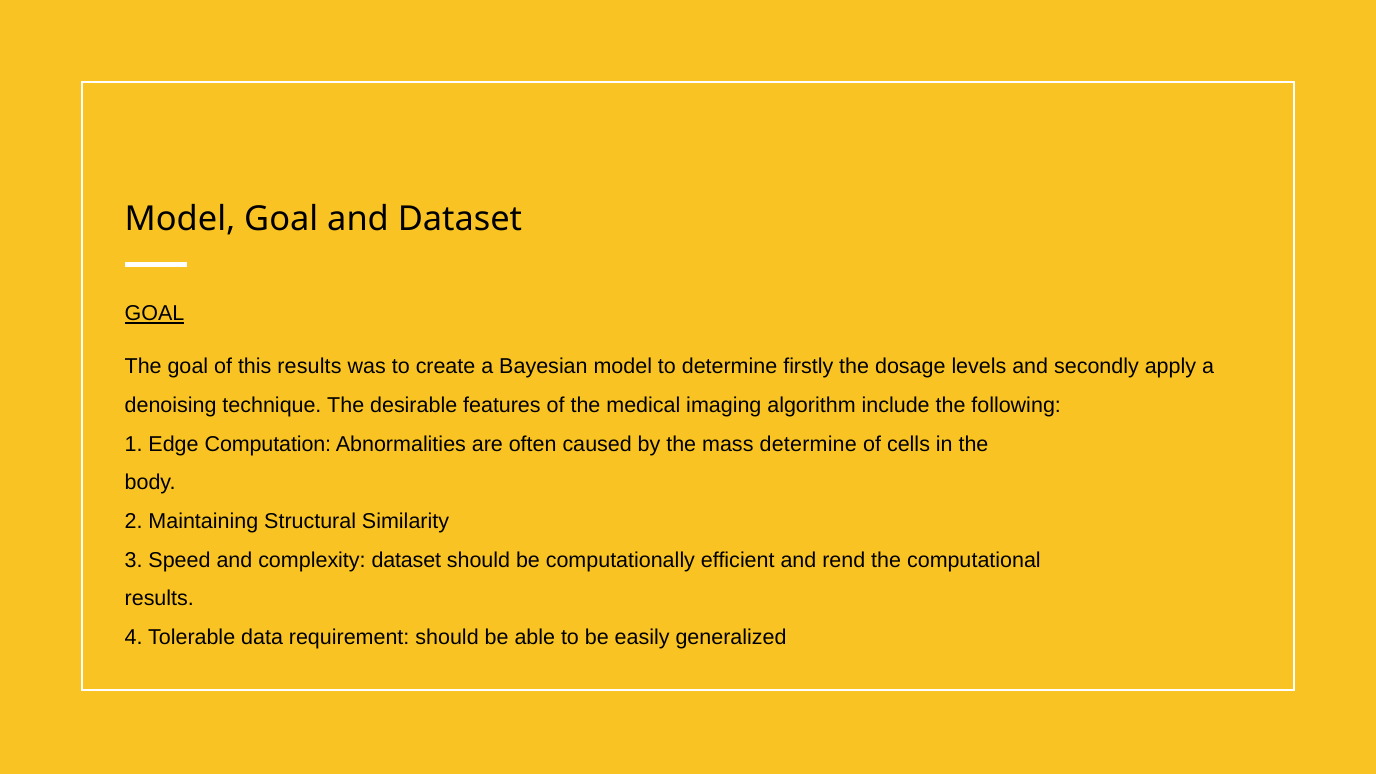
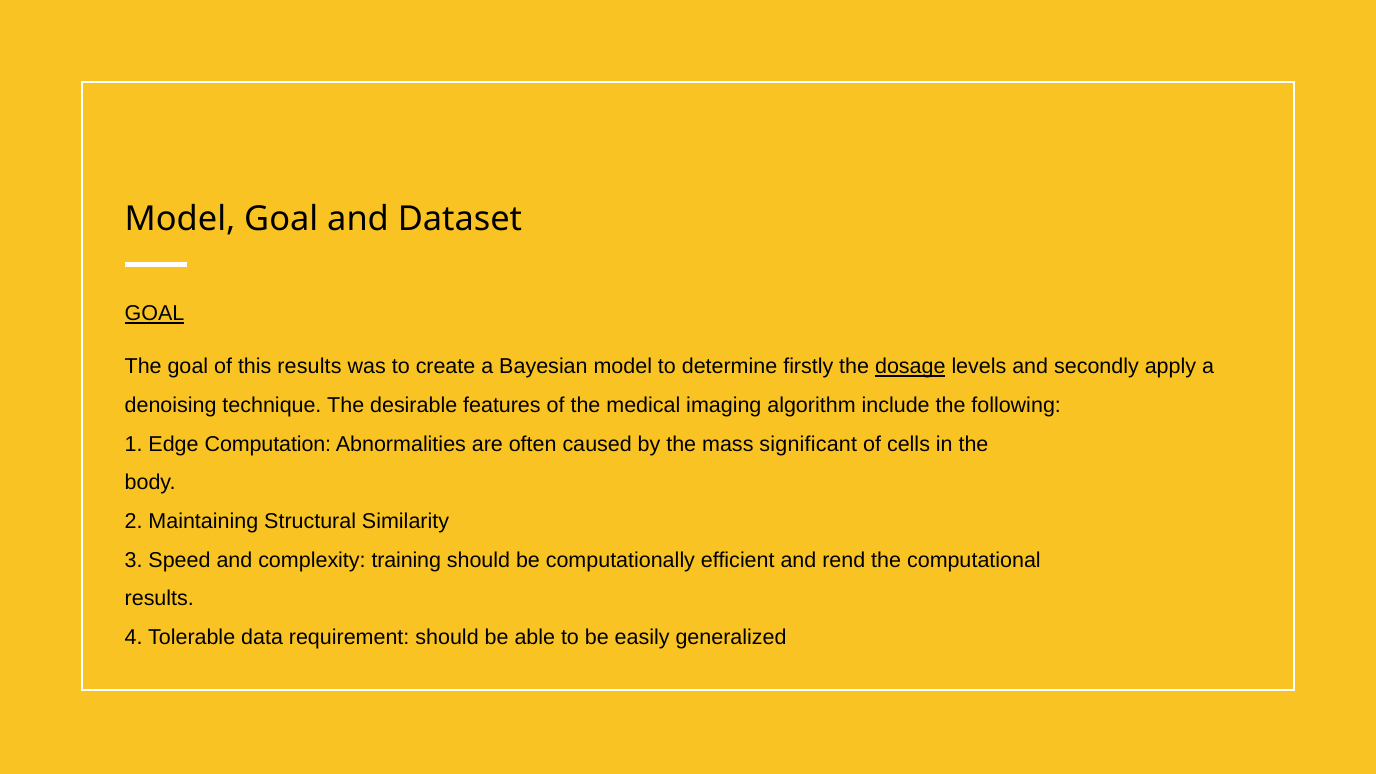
dosage underline: none -> present
mass determine: determine -> significant
complexity dataset: dataset -> training
